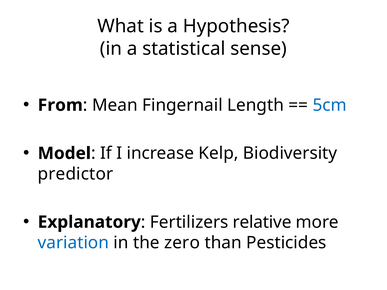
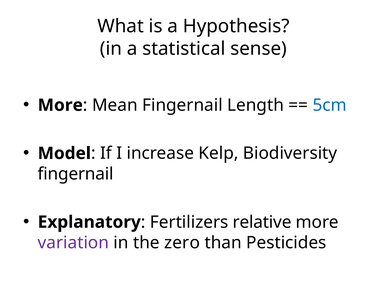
From at (60, 105): From -> More
predictor at (75, 174): predictor -> fingernail
variation colour: blue -> purple
